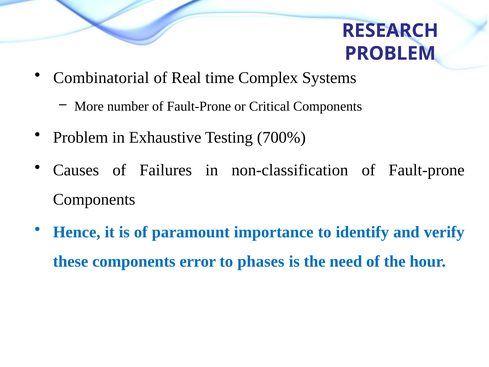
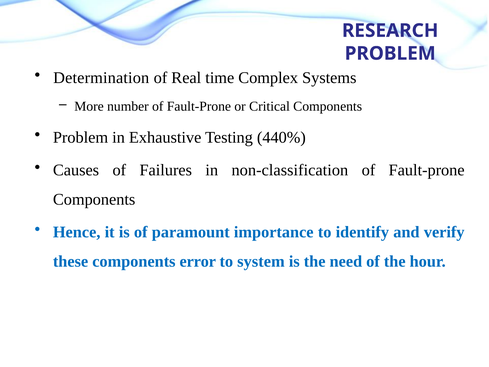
Combinatorial: Combinatorial -> Determination
700%: 700% -> 440%
phases: phases -> system
